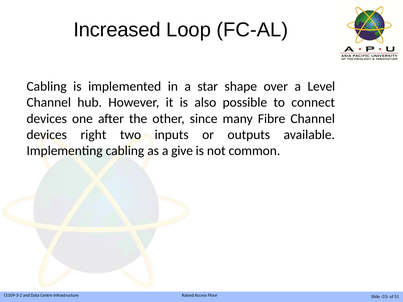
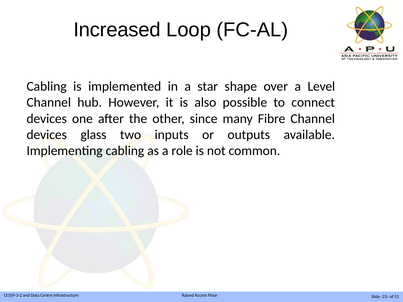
right: right -> glass
give: give -> role
